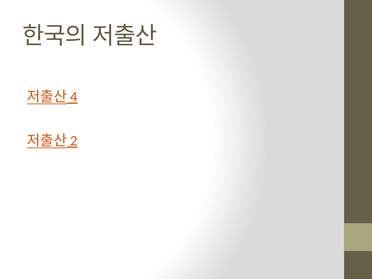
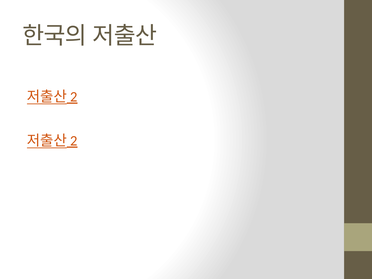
4 at (74, 97): 4 -> 2
